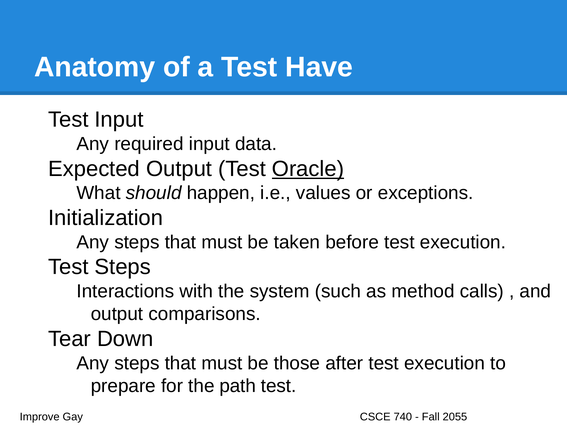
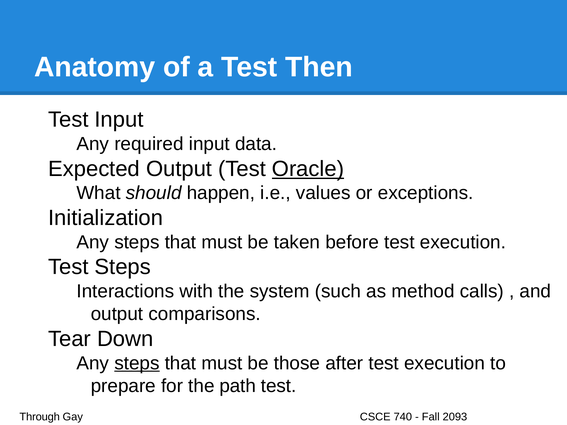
Have: Have -> Then
steps at (137, 363) underline: none -> present
Improve: Improve -> Through
2055: 2055 -> 2093
